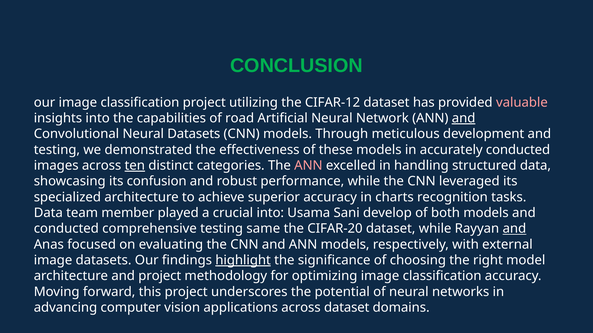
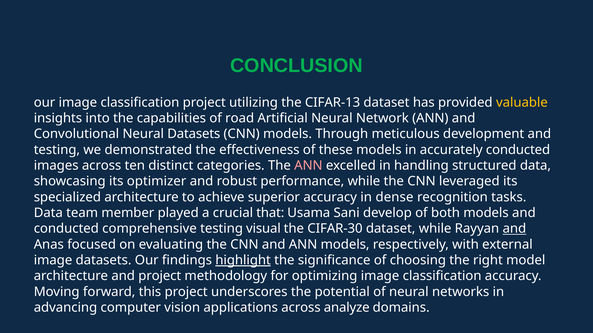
CIFAR-12: CIFAR-12 -> CIFAR-13
valuable colour: pink -> yellow
and at (464, 118) underline: present -> none
ten underline: present -> none
confusion: confusion -> optimizer
charts: charts -> dense
crucial into: into -> that
same: same -> visual
CIFAR-20: CIFAR-20 -> CIFAR-30
across dataset: dataset -> analyze
